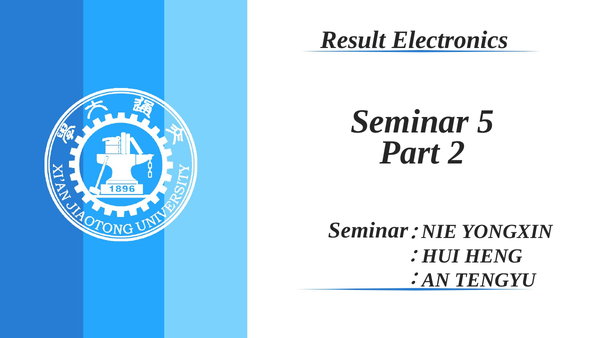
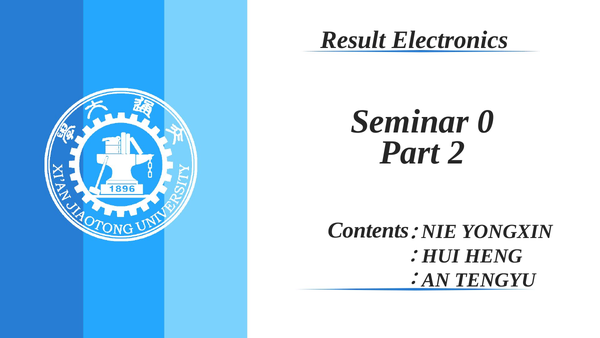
5: 5 -> 0
Seminar at (368, 230): Seminar -> Contents
